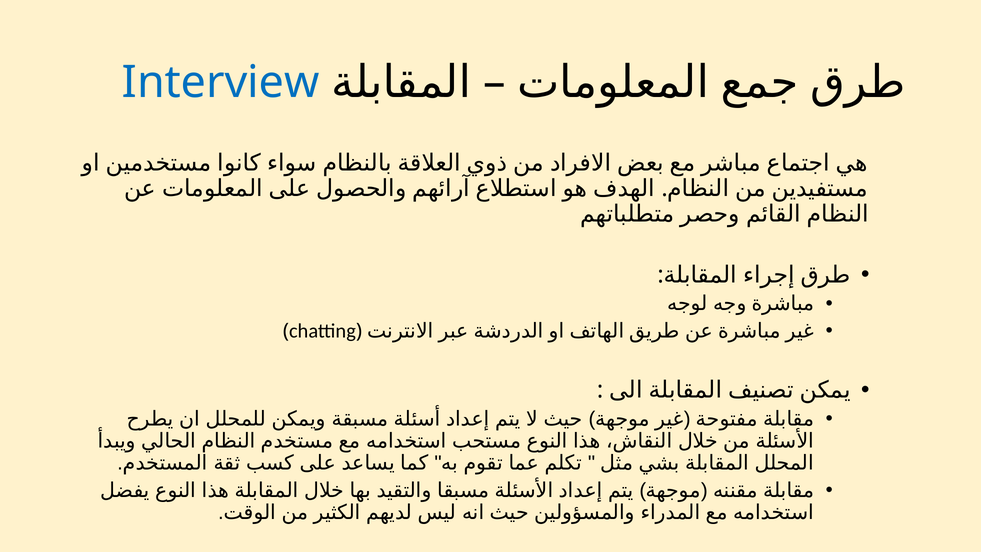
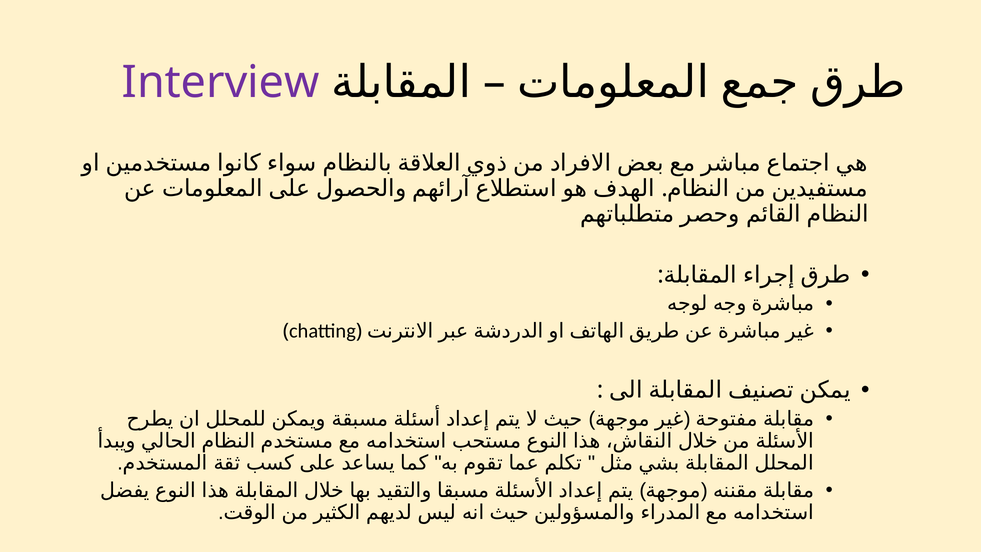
Interview colour: blue -> purple
